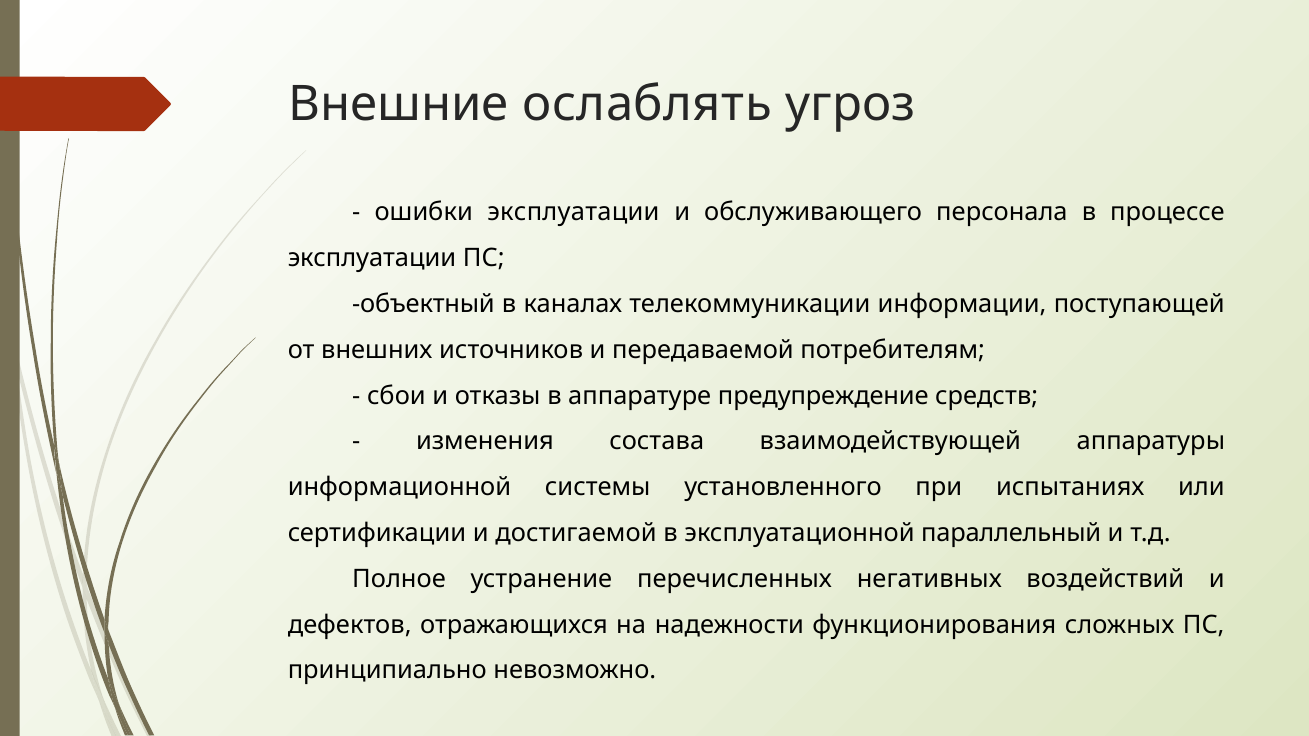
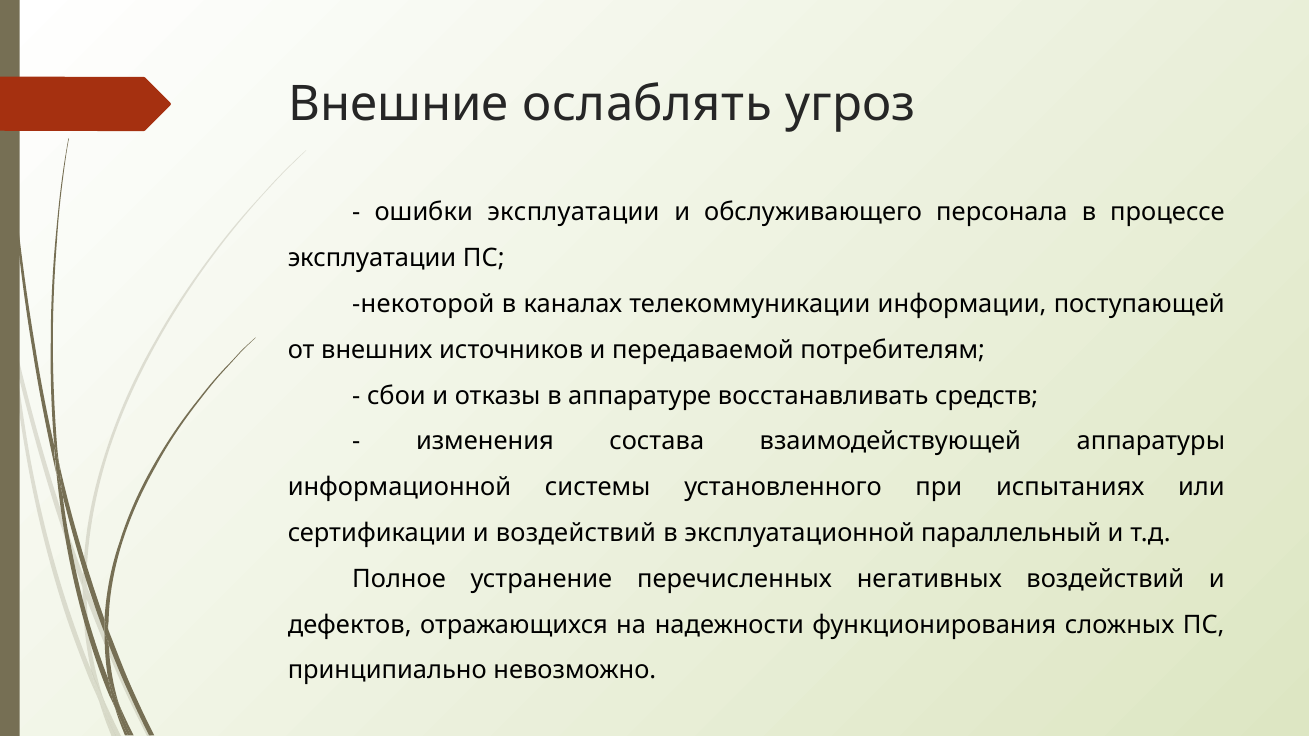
объектный: объектный -> некоторой
предупреждение: предупреждение -> восстанавливать
и достигаемой: достигаемой -> воздействий
